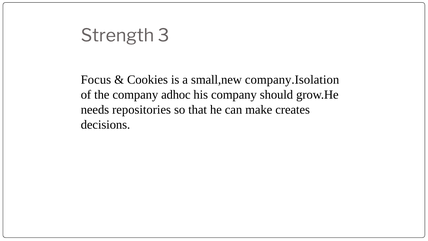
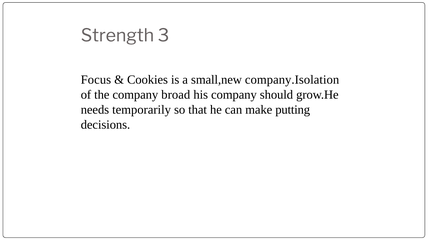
adhoc: adhoc -> broad
repositories: repositories -> temporarily
creates: creates -> putting
